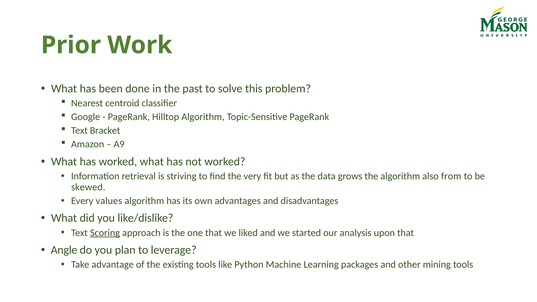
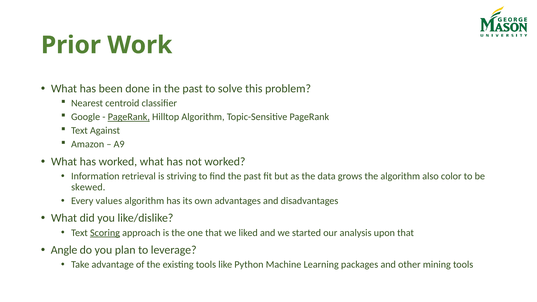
PageRank at (129, 117) underline: none -> present
Bracket: Bracket -> Against
find the very: very -> past
from: from -> color
